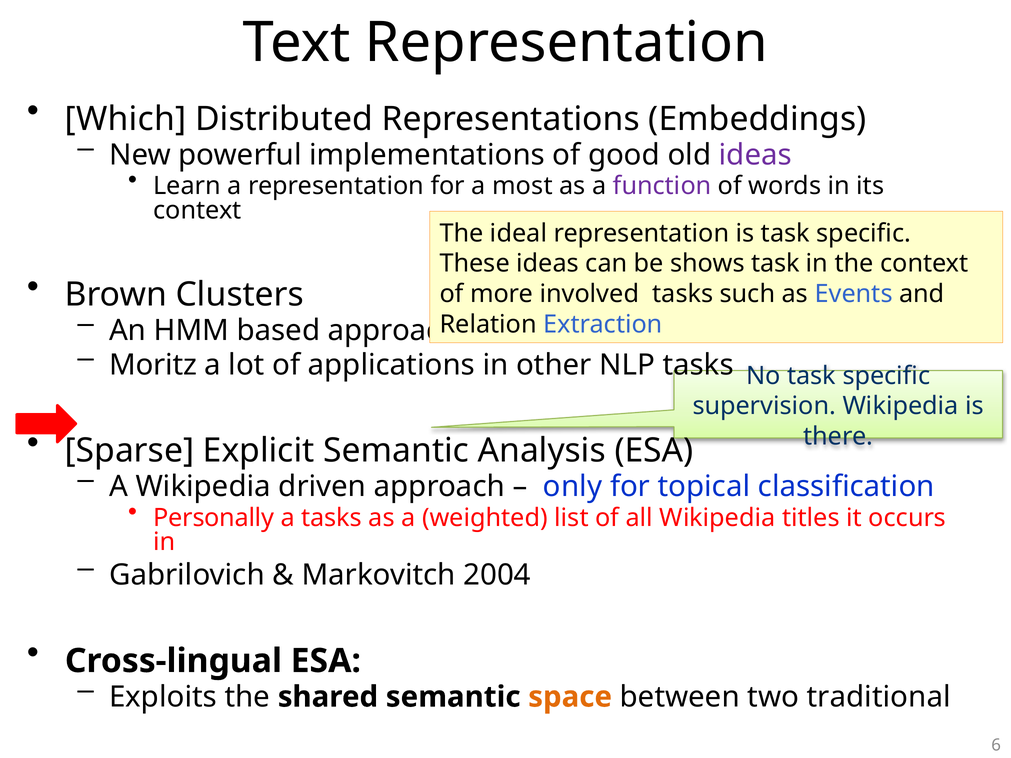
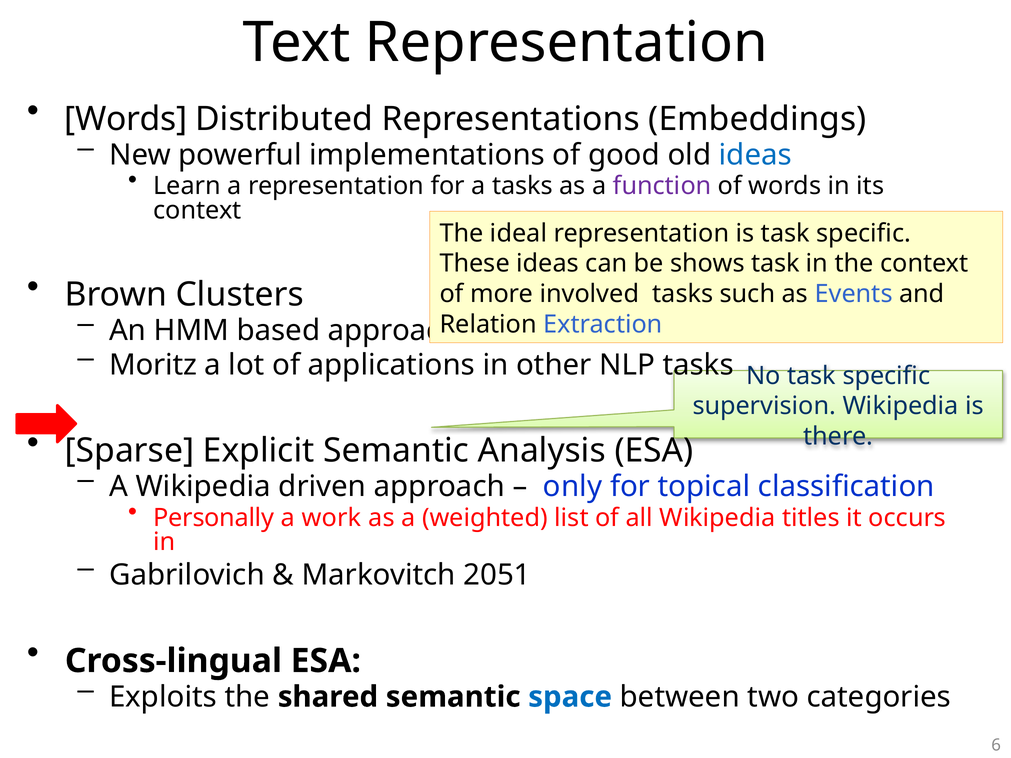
Which at (126, 119): Which -> Words
ideas at (755, 155) colour: purple -> blue
a most: most -> tasks
a tasks: tasks -> work
2004: 2004 -> 2051
space colour: orange -> blue
traditional: traditional -> categories
